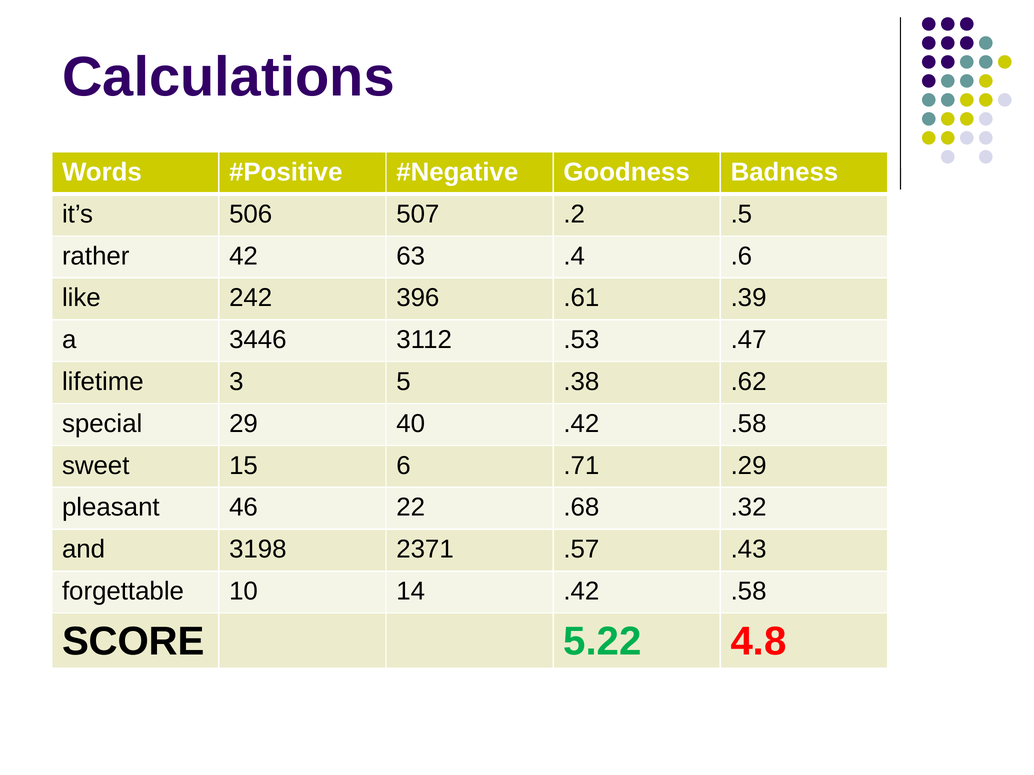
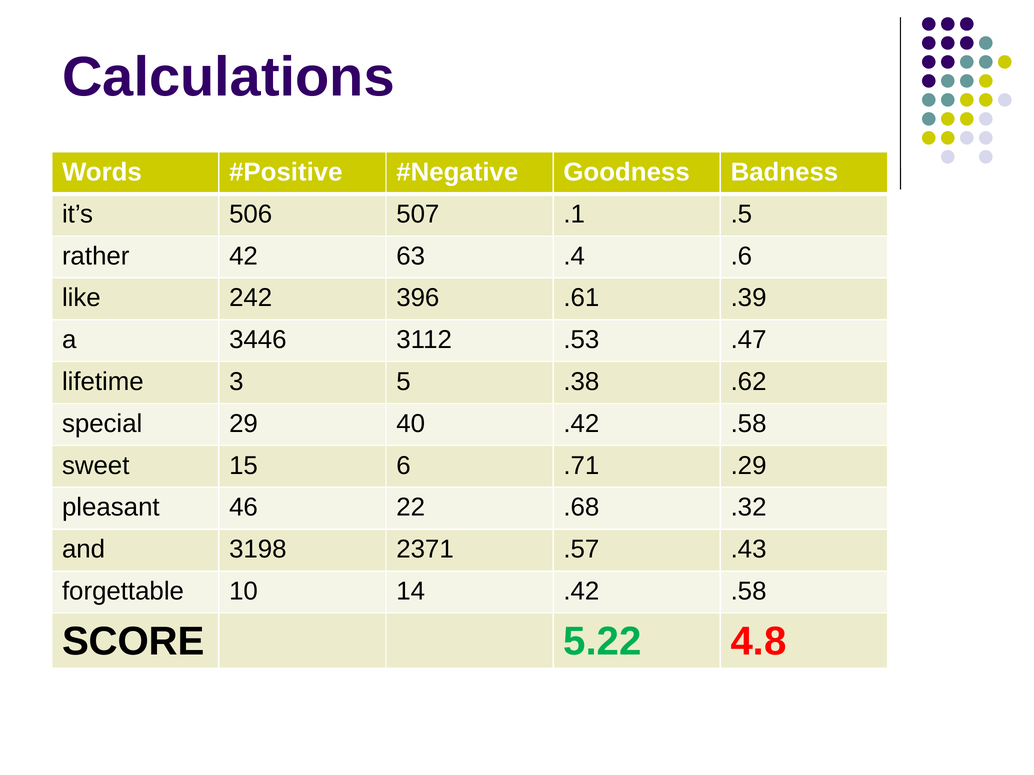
.2: .2 -> .1
